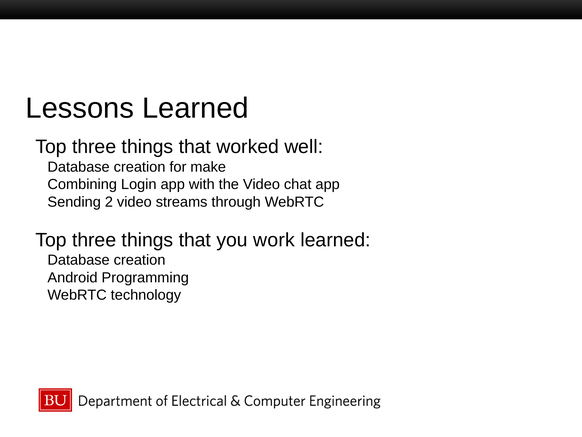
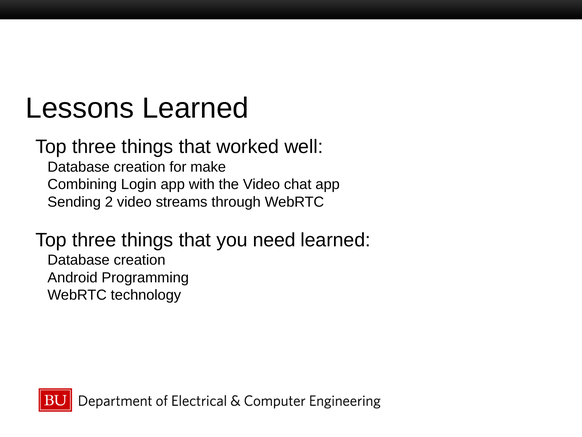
work: work -> need
